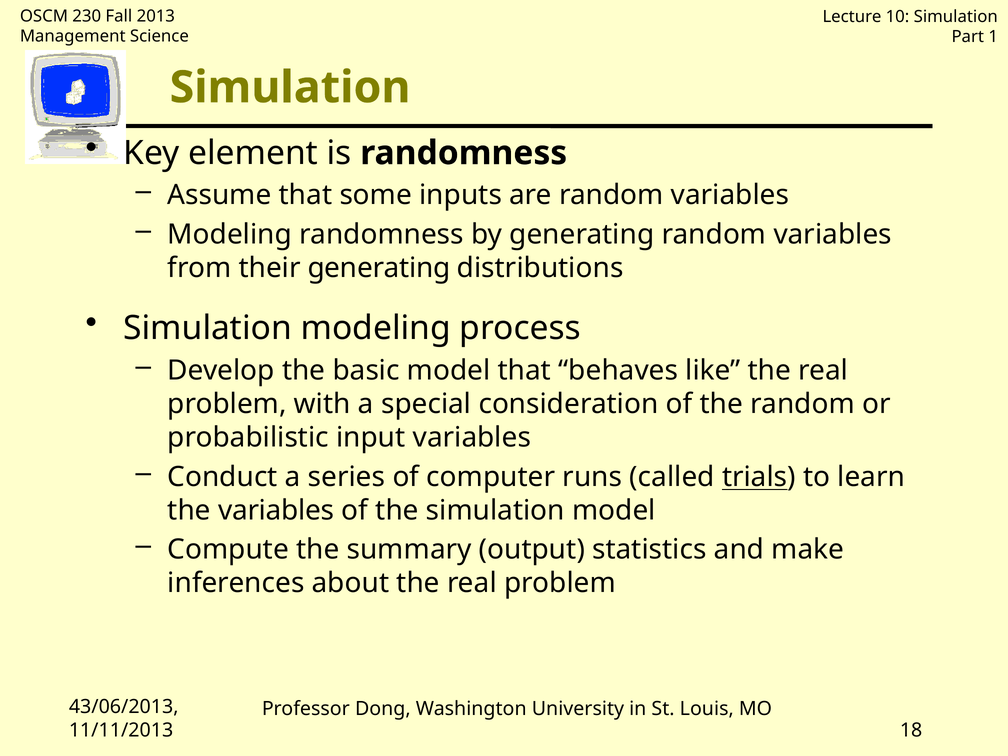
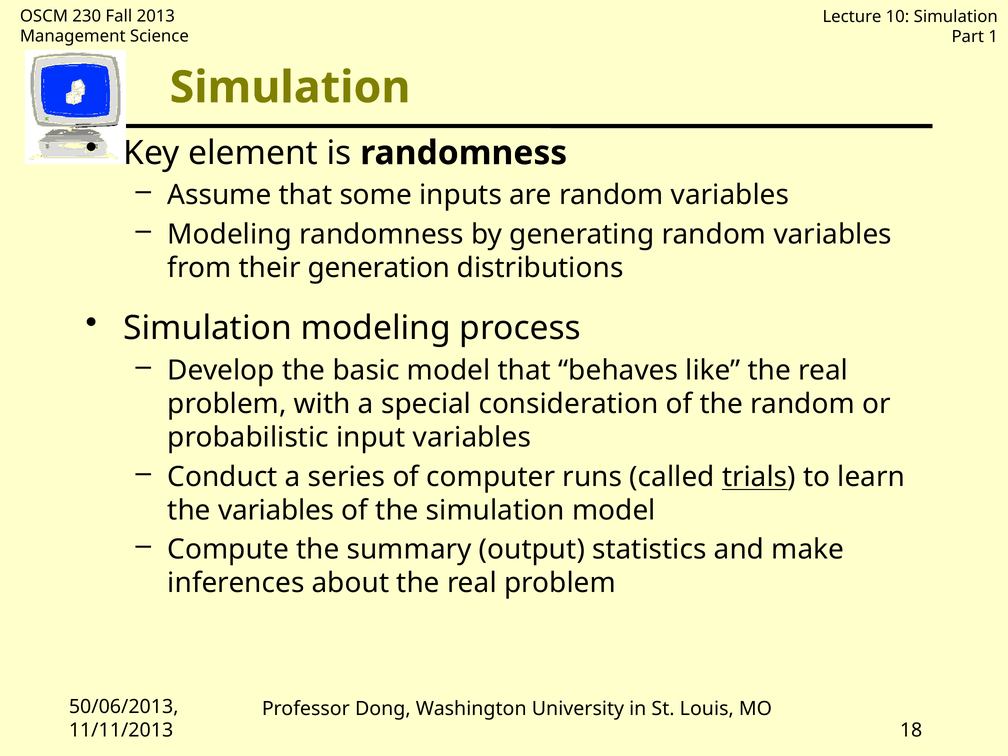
their generating: generating -> generation
43/06/2013: 43/06/2013 -> 50/06/2013
